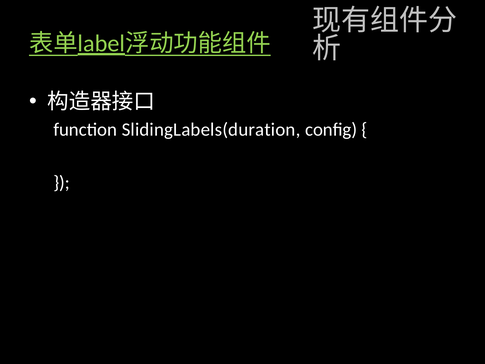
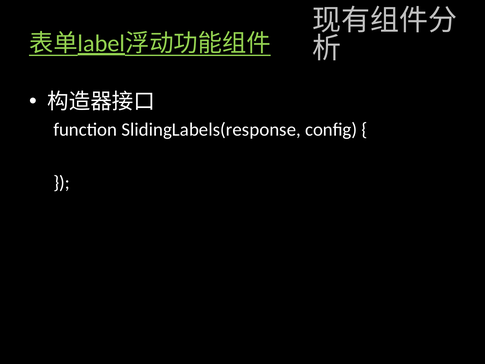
SlidingLabels(duration: SlidingLabels(duration -> SlidingLabels(response
